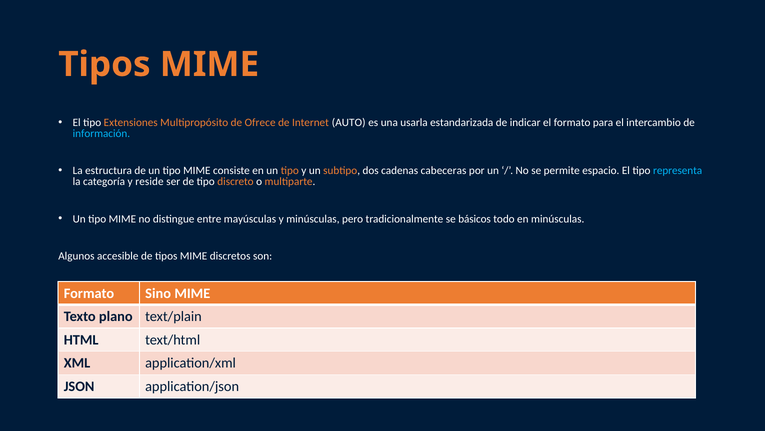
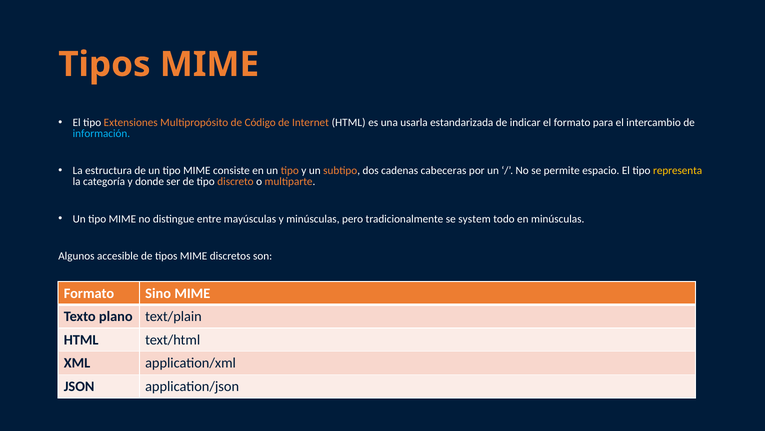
Ofrece: Ofrece -> Código
Internet AUTO: AUTO -> HTML
representa colour: light blue -> yellow
reside: reside -> donde
básicos: básicos -> system
